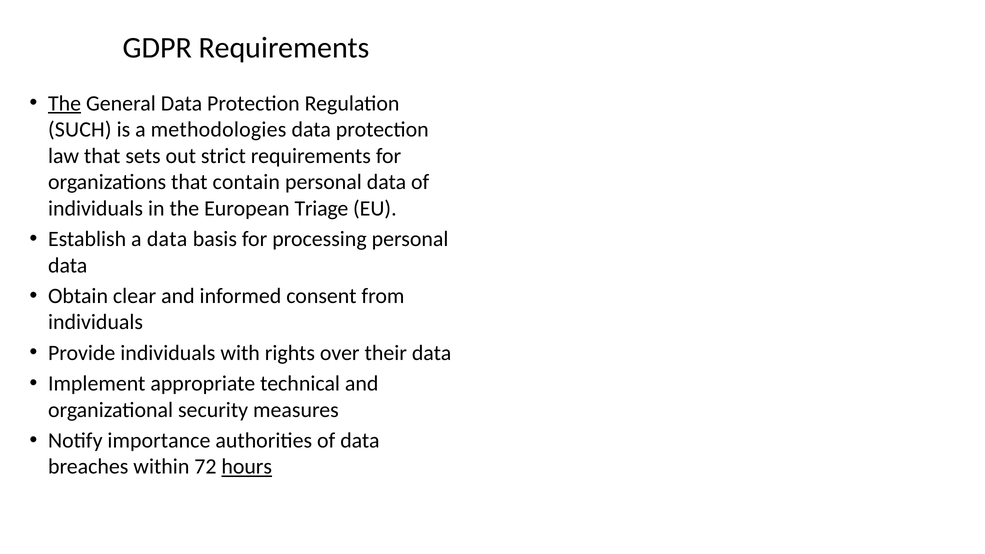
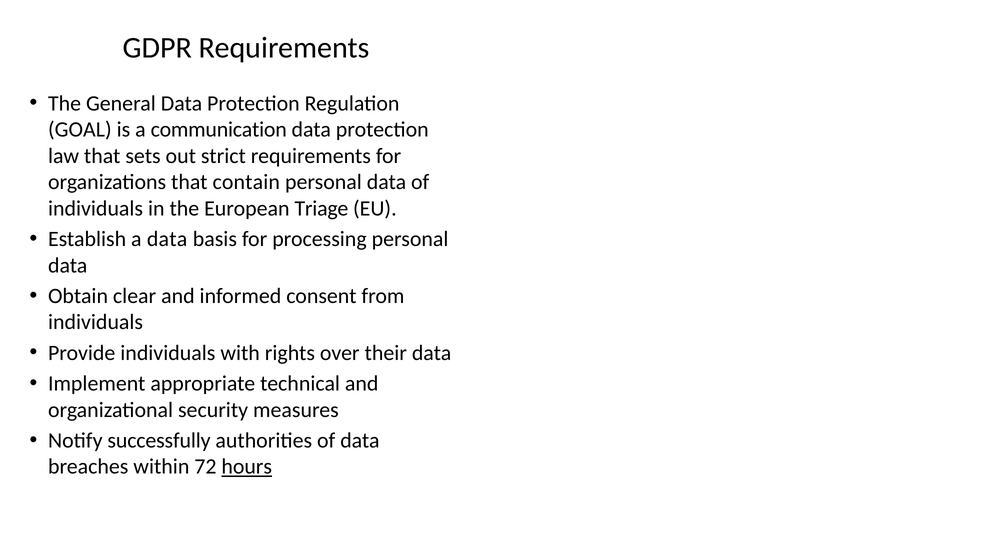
The at (65, 103) underline: present -> none
SUCH: SUCH -> GOAL
methodologies: methodologies -> communication
importance: importance -> successfully
